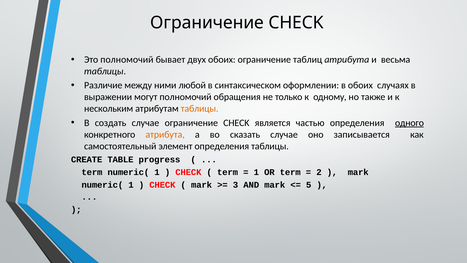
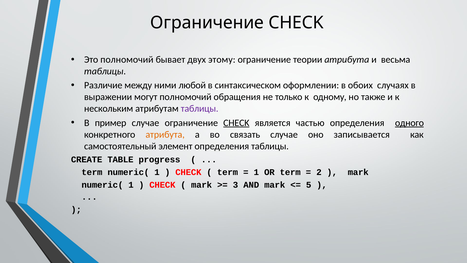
двух обоих: обоих -> этому
таблиц: таблиц -> теории
таблицы at (200, 109) colour: orange -> purple
создать: создать -> пример
CHECK at (236, 123) underline: none -> present
сказать: сказать -> связать
